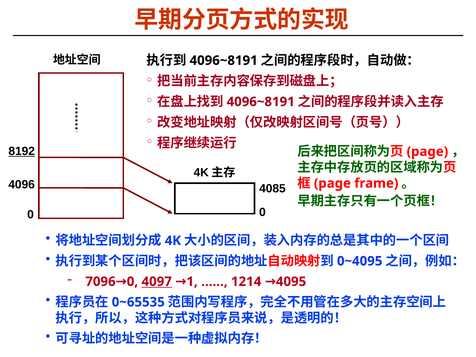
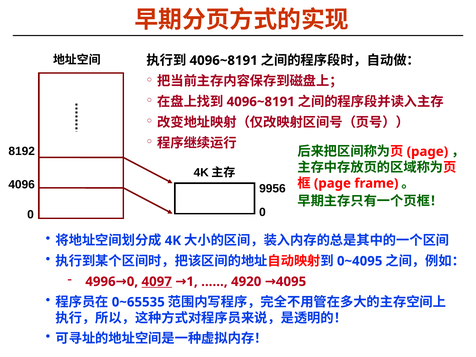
8192 underline: present -> none
4085: 4085 -> 9956
7096: 7096 -> 4996
1214: 1214 -> 4920
